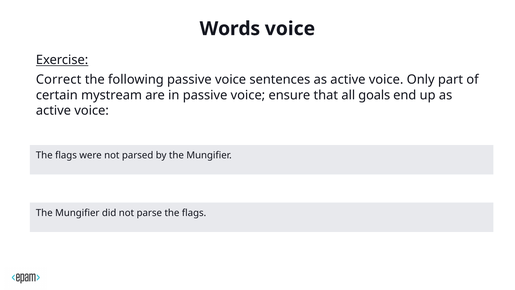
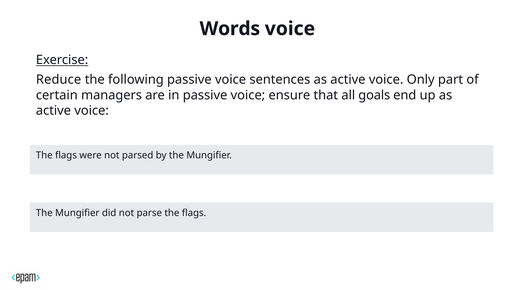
Correct: Correct -> Reduce
mystream: mystream -> managers
